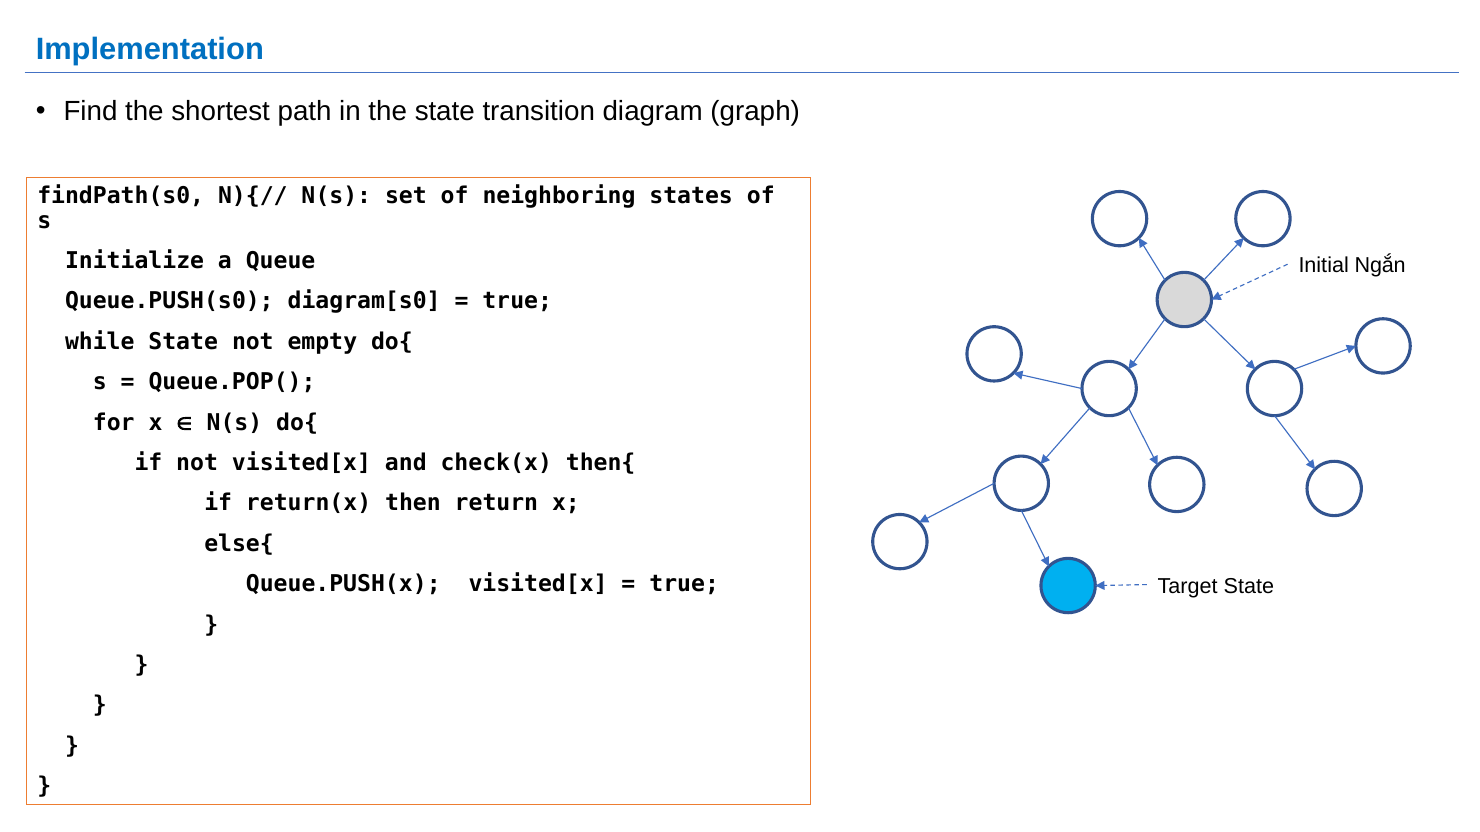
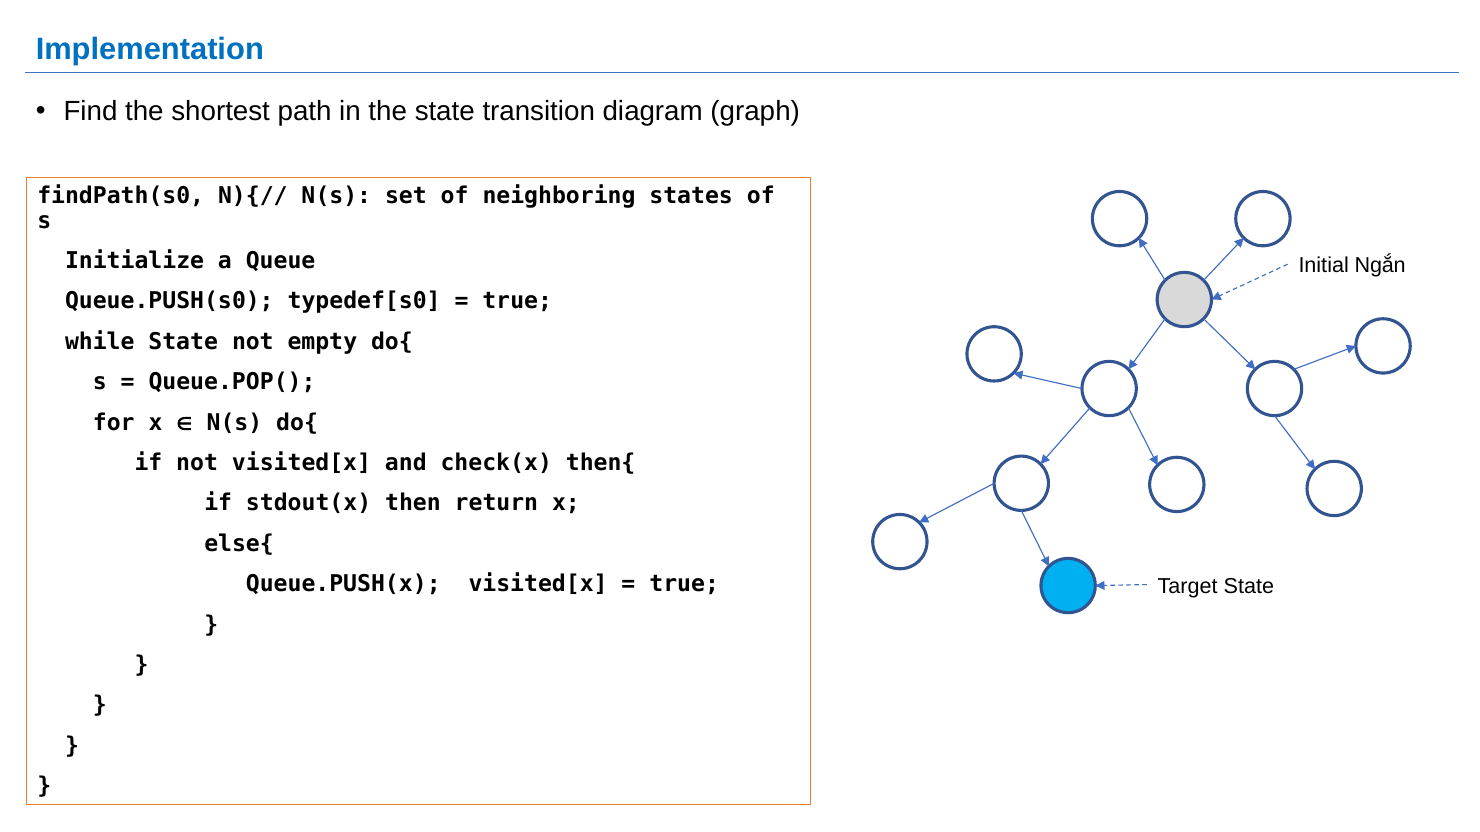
diagram[s0: diagram[s0 -> typedef[s0
return(x: return(x -> stdout(x
